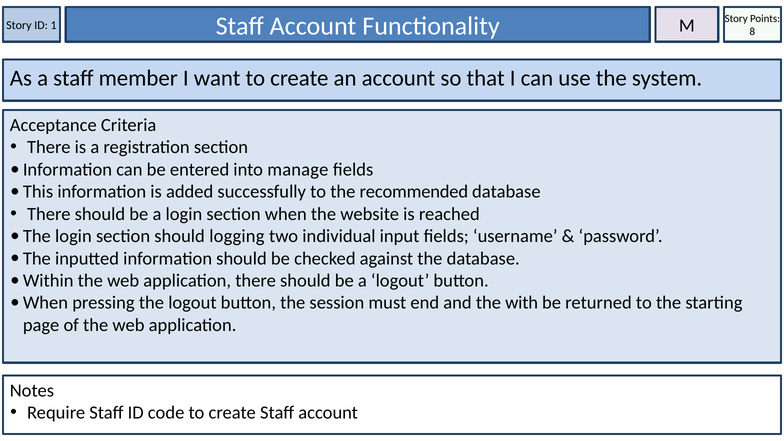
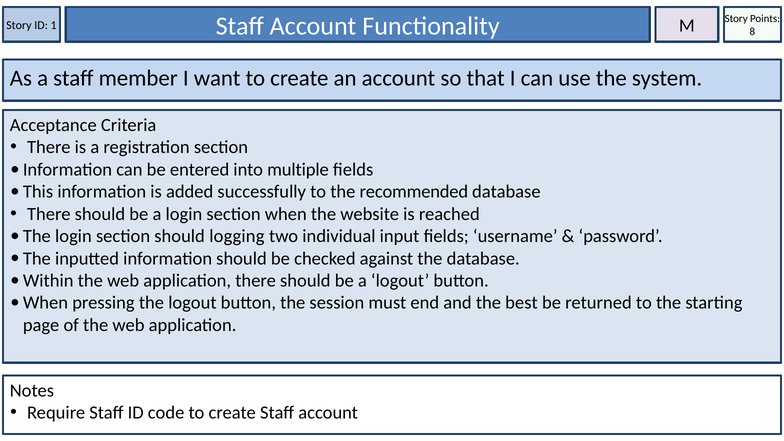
manage: manage -> multiple
with: with -> best
